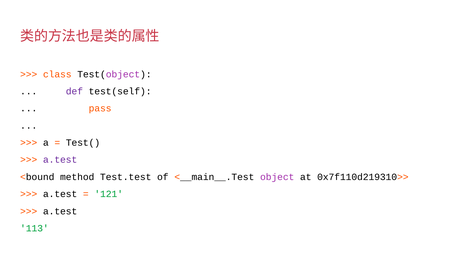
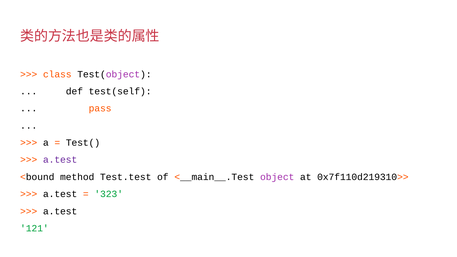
def colour: purple -> black
121: 121 -> 323
113: 113 -> 121
